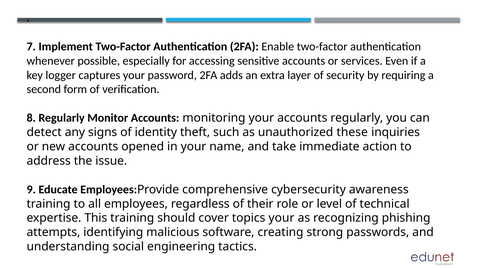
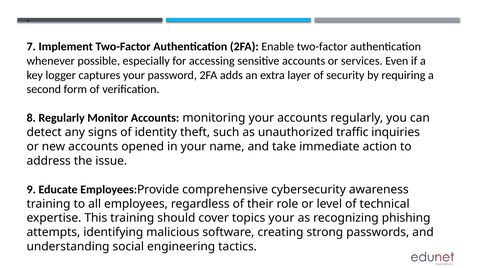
these: these -> traffic
